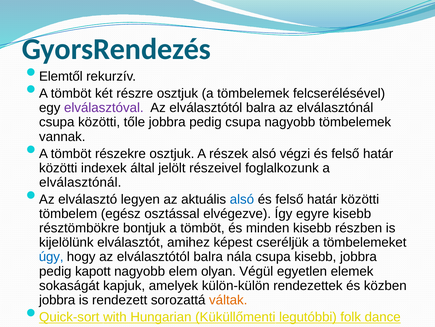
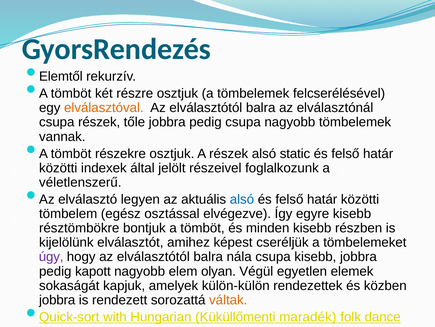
elválasztóval colour: purple -> orange
csupa közötti: közötti -> részek
végzi: végzi -> static
elválasztónál at (80, 182): elválasztónál -> véletlenszerű
úgy colour: blue -> purple
legutóbbi: legutóbbi -> maradék
